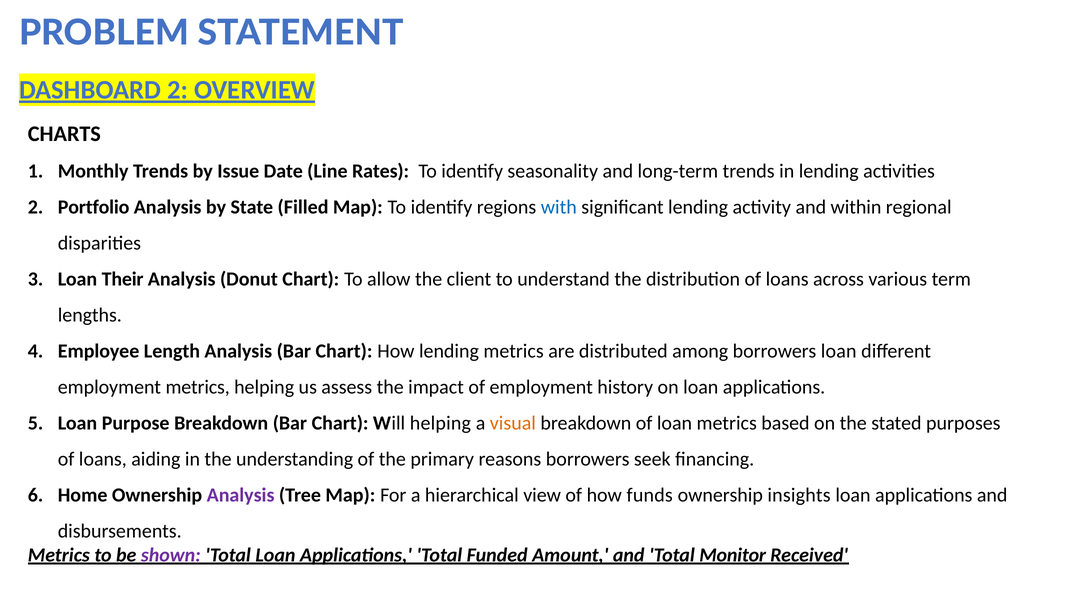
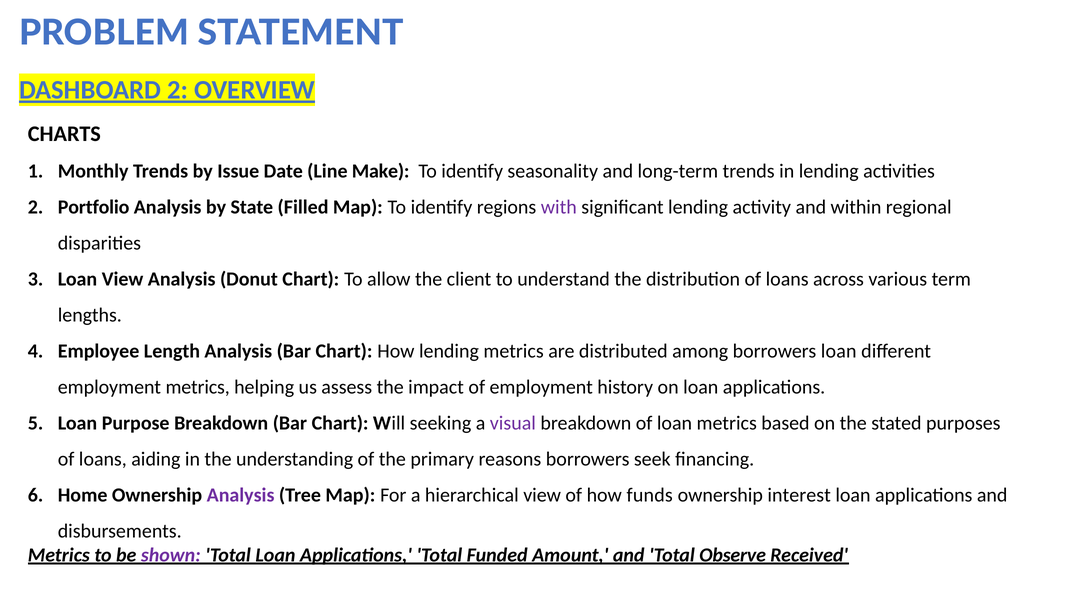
Rates: Rates -> Make
with colour: blue -> purple
Loan Their: Their -> View
Will helping: helping -> seeking
visual colour: orange -> purple
insights: insights -> interest
Monitor: Monitor -> Observe
